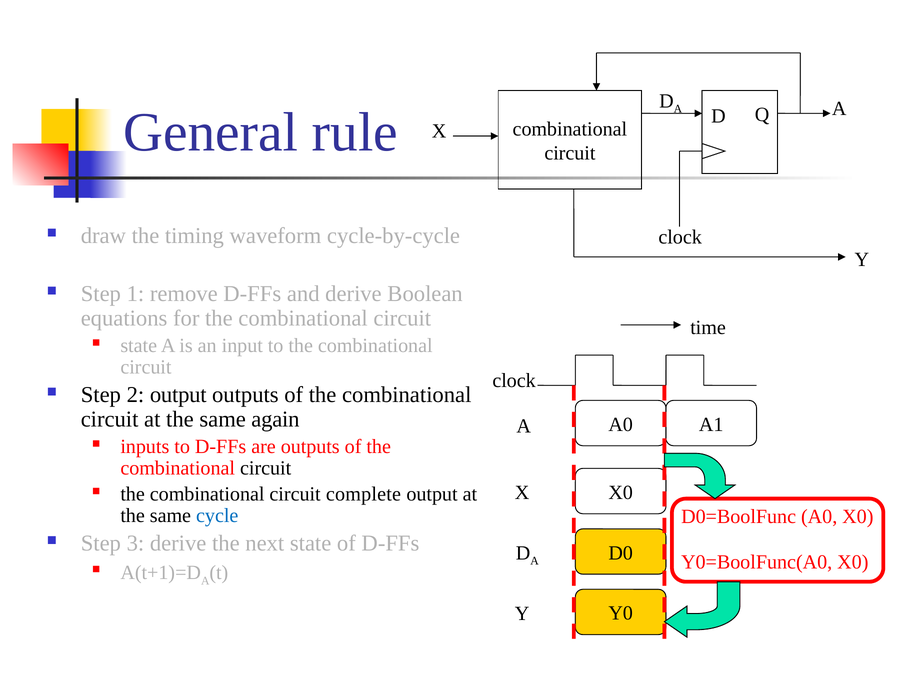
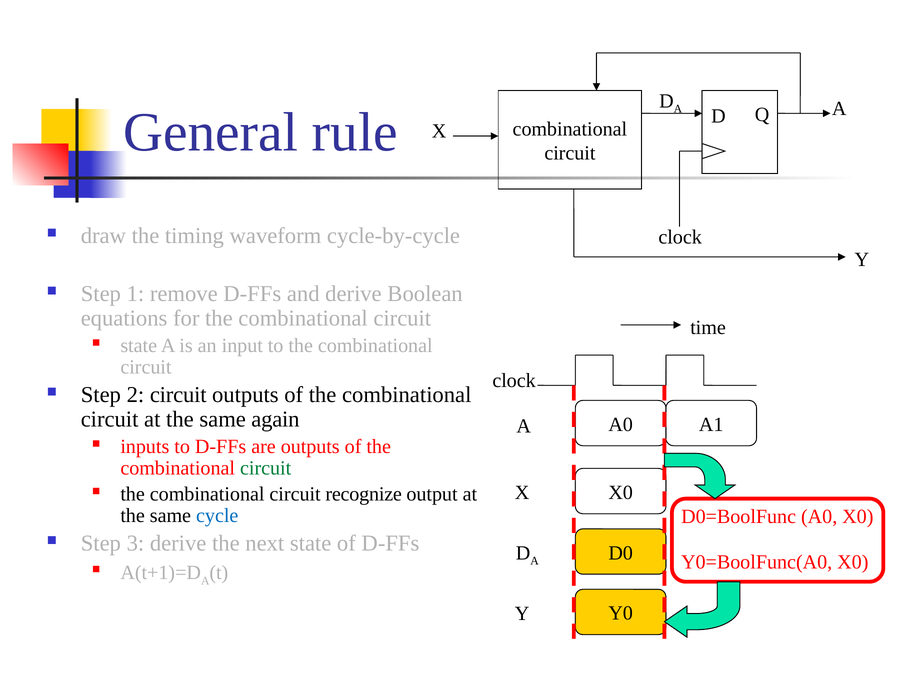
2 output: output -> circuit
circuit at (266, 468) colour: black -> green
complete: complete -> recognize
